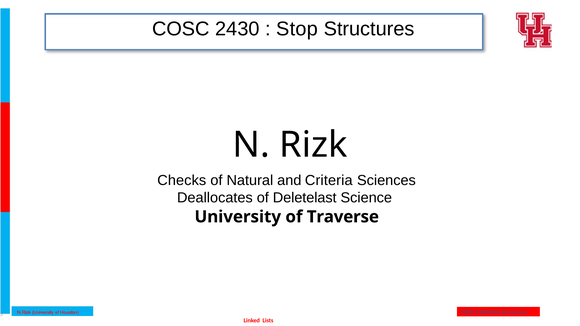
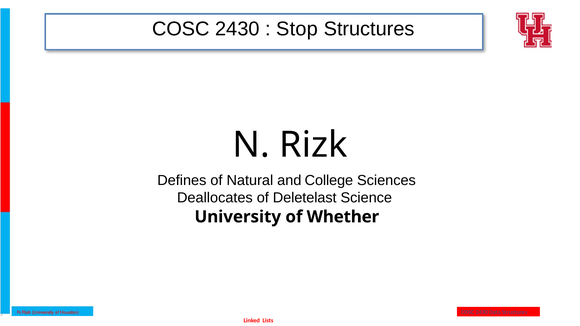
Checks: Checks -> Defines
Criteria: Criteria -> College
Traverse: Traverse -> Whether
